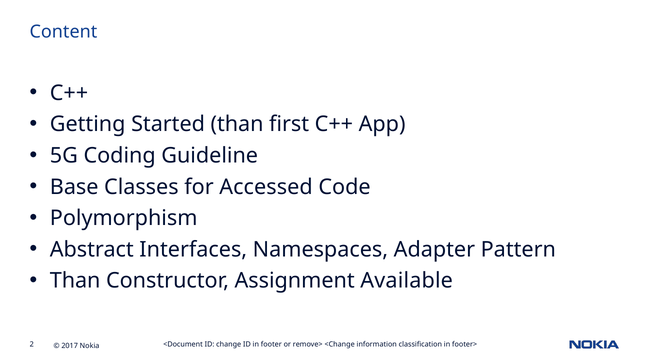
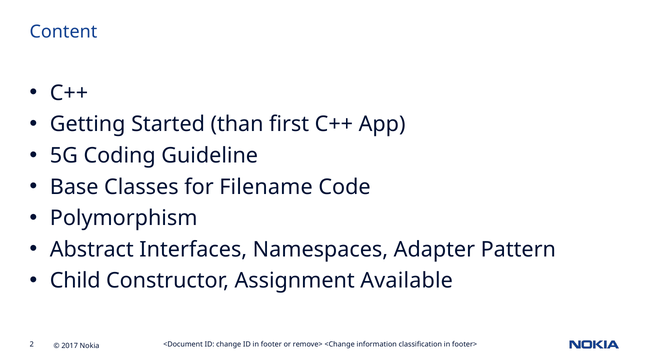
Accessed: Accessed -> Filename
Than at (75, 281): Than -> Child
